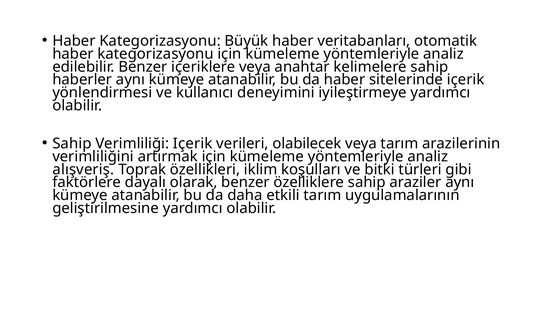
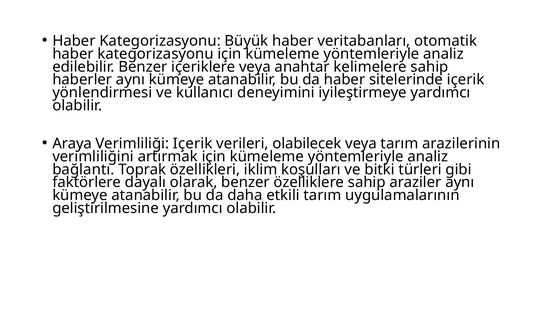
Sahip at (72, 144): Sahip -> Araya
alışveriş: alışveriş -> bağlantı
